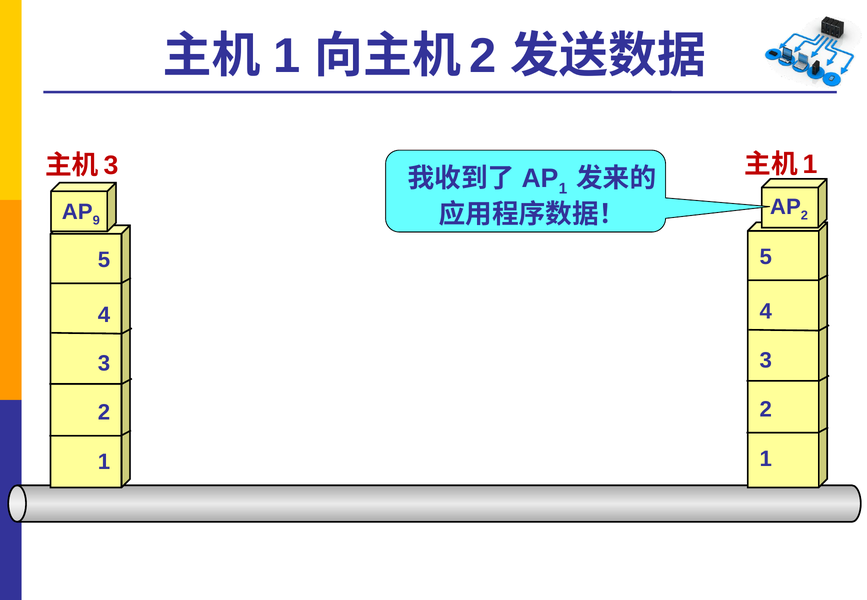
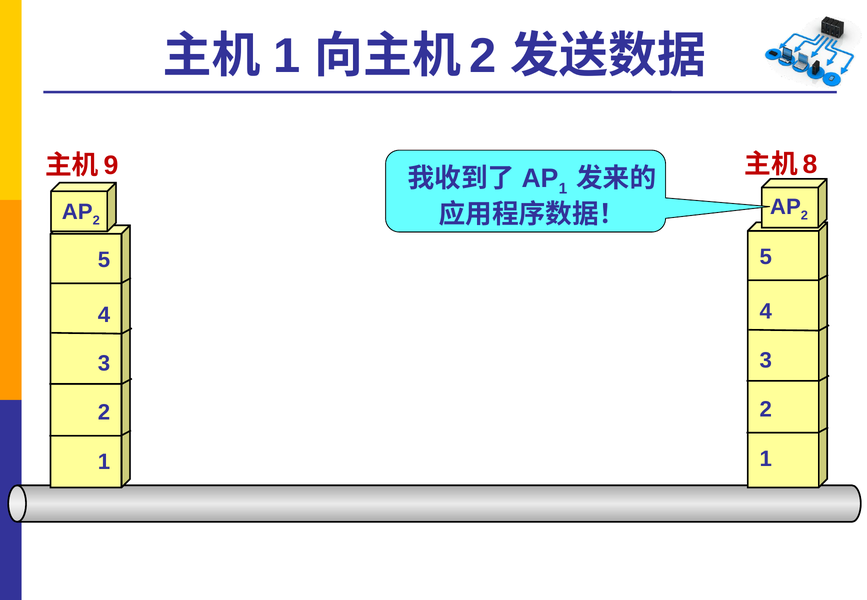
1 at (810, 164): 1 -> 8
3 at (111, 166): 3 -> 9
9 at (96, 221): 9 -> 2
